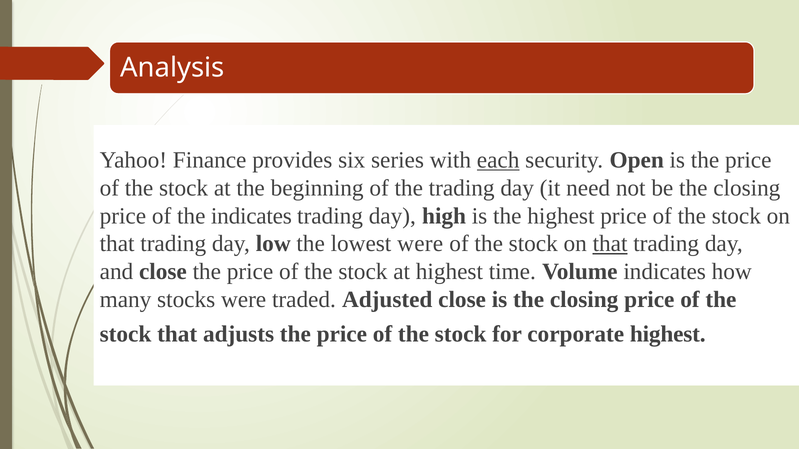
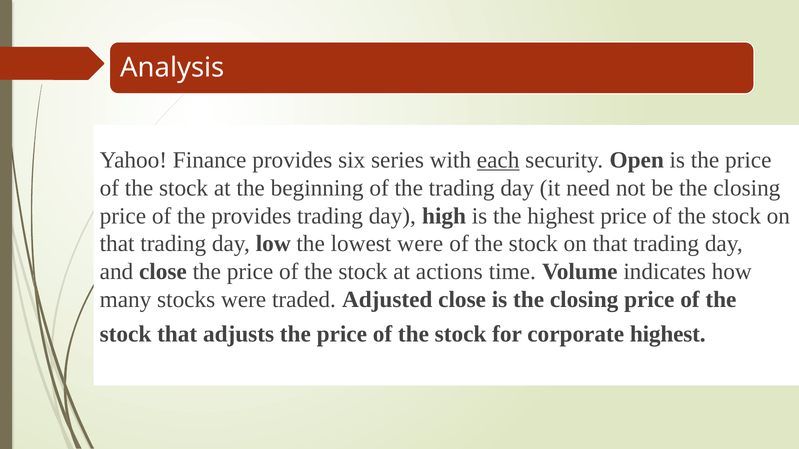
the indicates: indicates -> provides
that at (610, 244) underline: present -> none
at highest: highest -> actions
